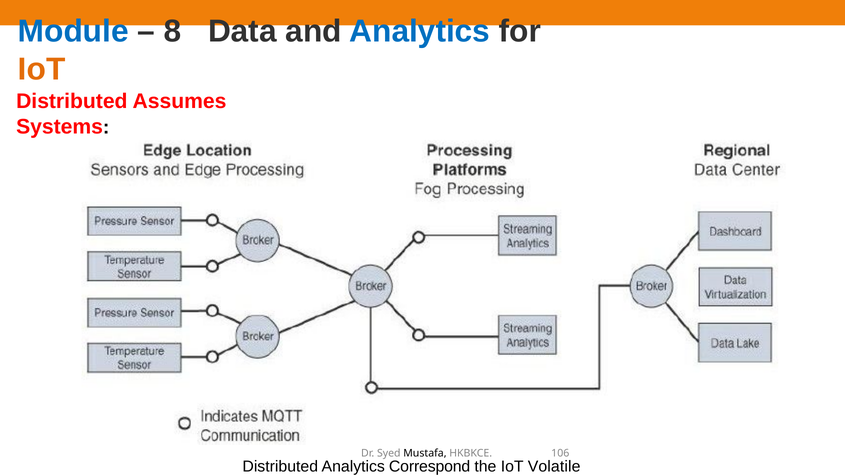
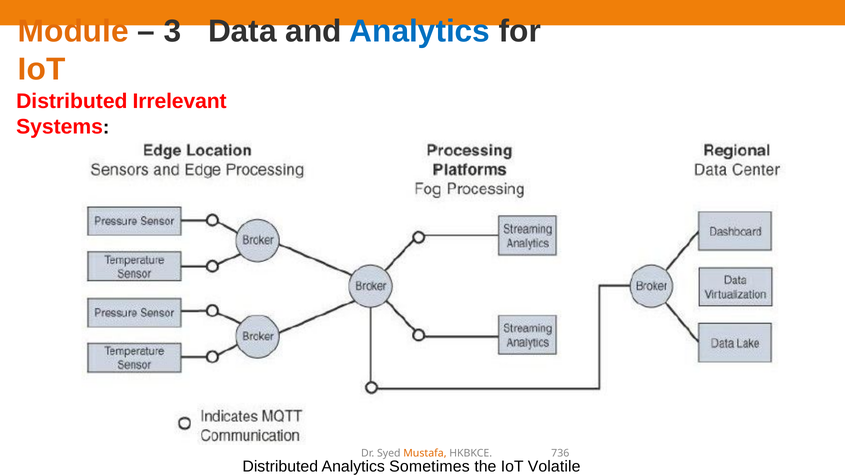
Module colour: blue -> orange
8: 8 -> 3
Assumes: Assumes -> Irrelevant
Mustafa colour: black -> orange
106: 106 -> 736
Correspond: Correspond -> Sometimes
